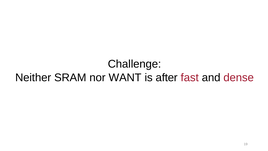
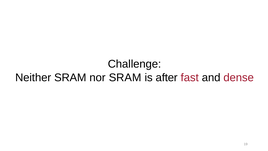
nor WANT: WANT -> SRAM
